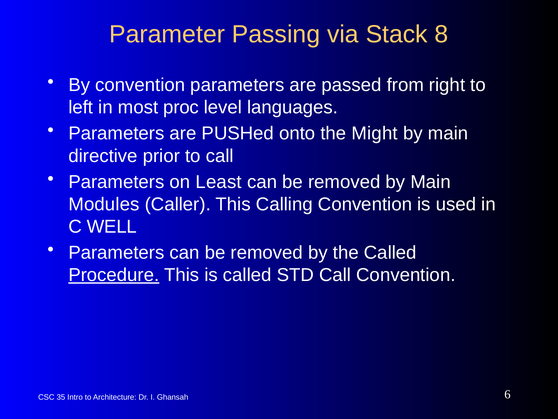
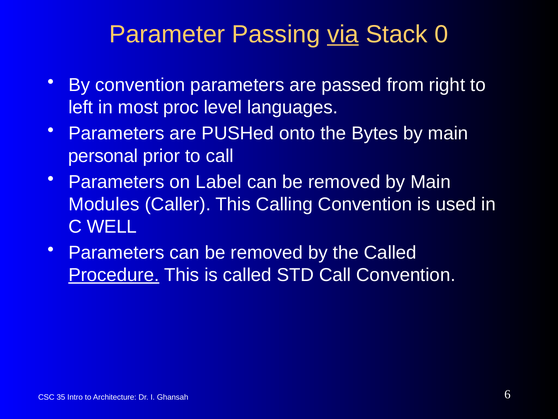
via underline: none -> present
8: 8 -> 0
Might: Might -> Bytes
directive: directive -> personal
Least: Least -> Label
